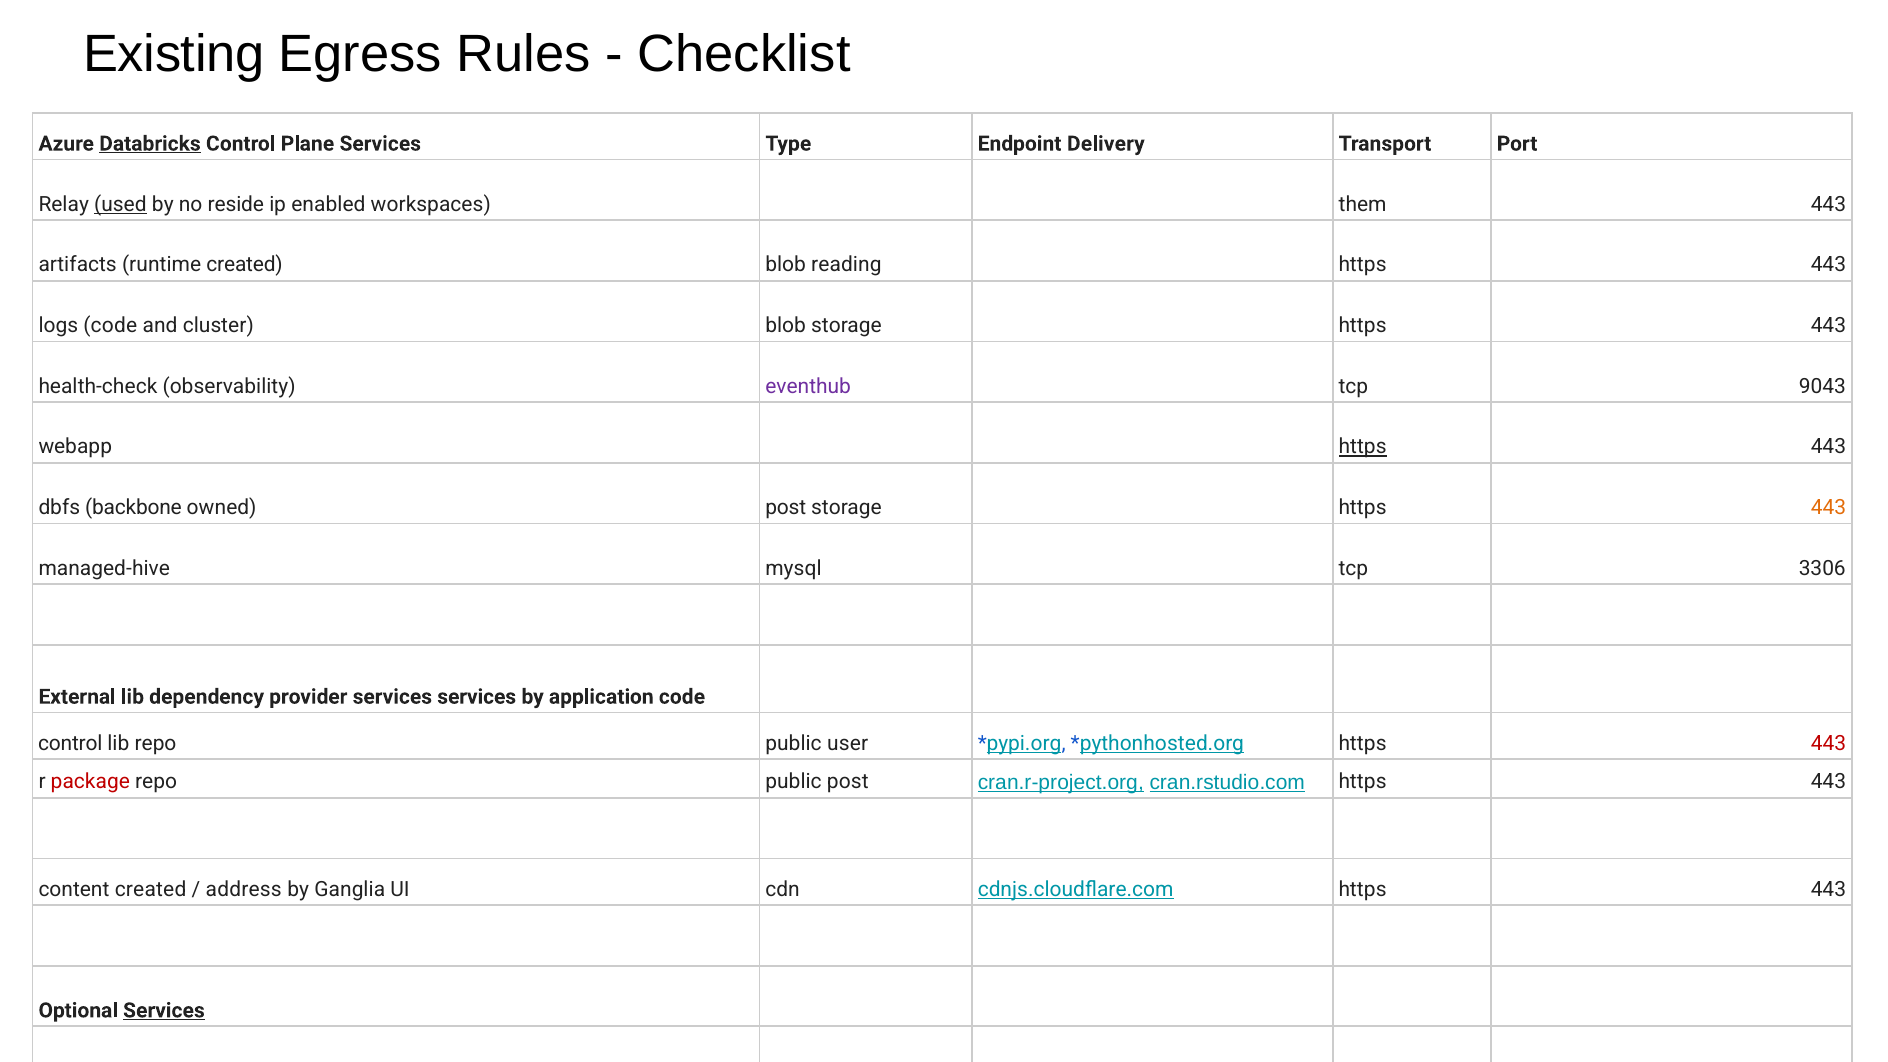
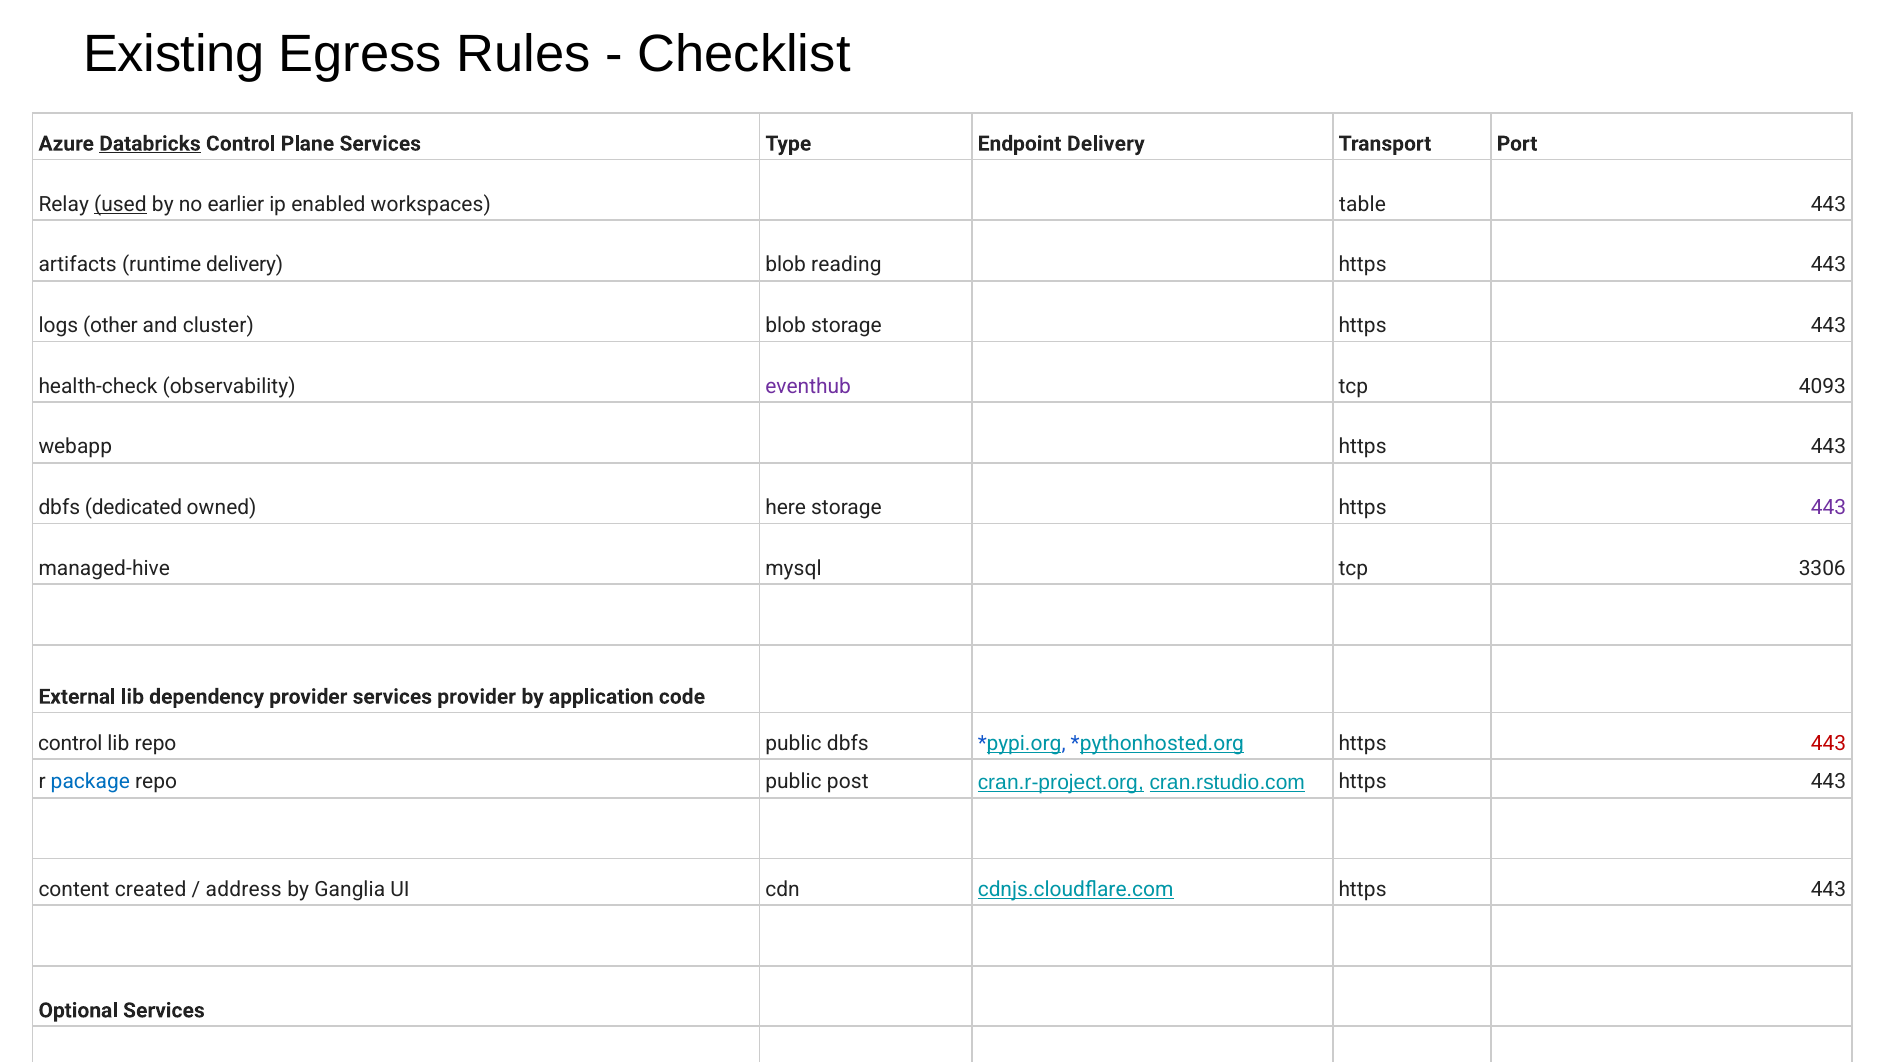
reside: reside -> earlier
them: them -> table
runtime created: created -> delivery
logs code: code -> other
9043: 9043 -> 4093
https at (1363, 447) underline: present -> none
backbone: backbone -> dedicated
owned post: post -> here
443 at (1828, 508) colour: orange -> purple
services services: services -> provider
public user: user -> dbfs
package colour: red -> blue
Services at (164, 1011) underline: present -> none
